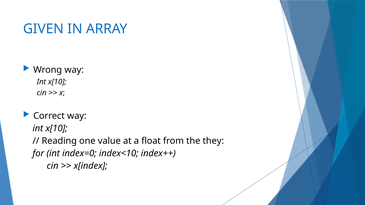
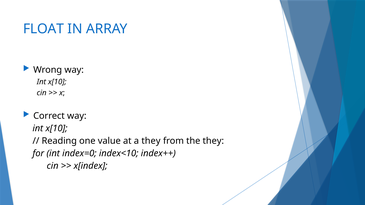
GIVEN: GIVEN -> FLOAT
a float: float -> they
